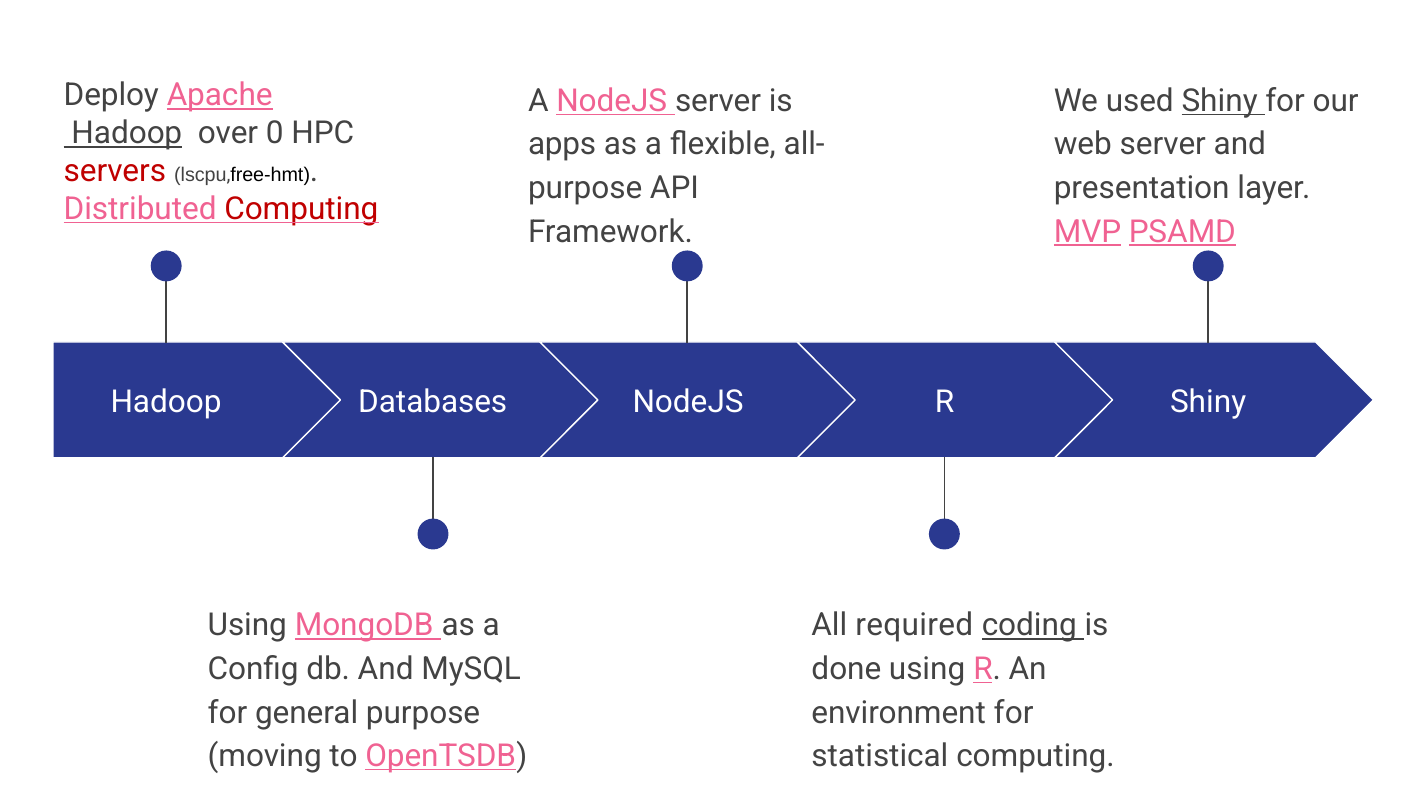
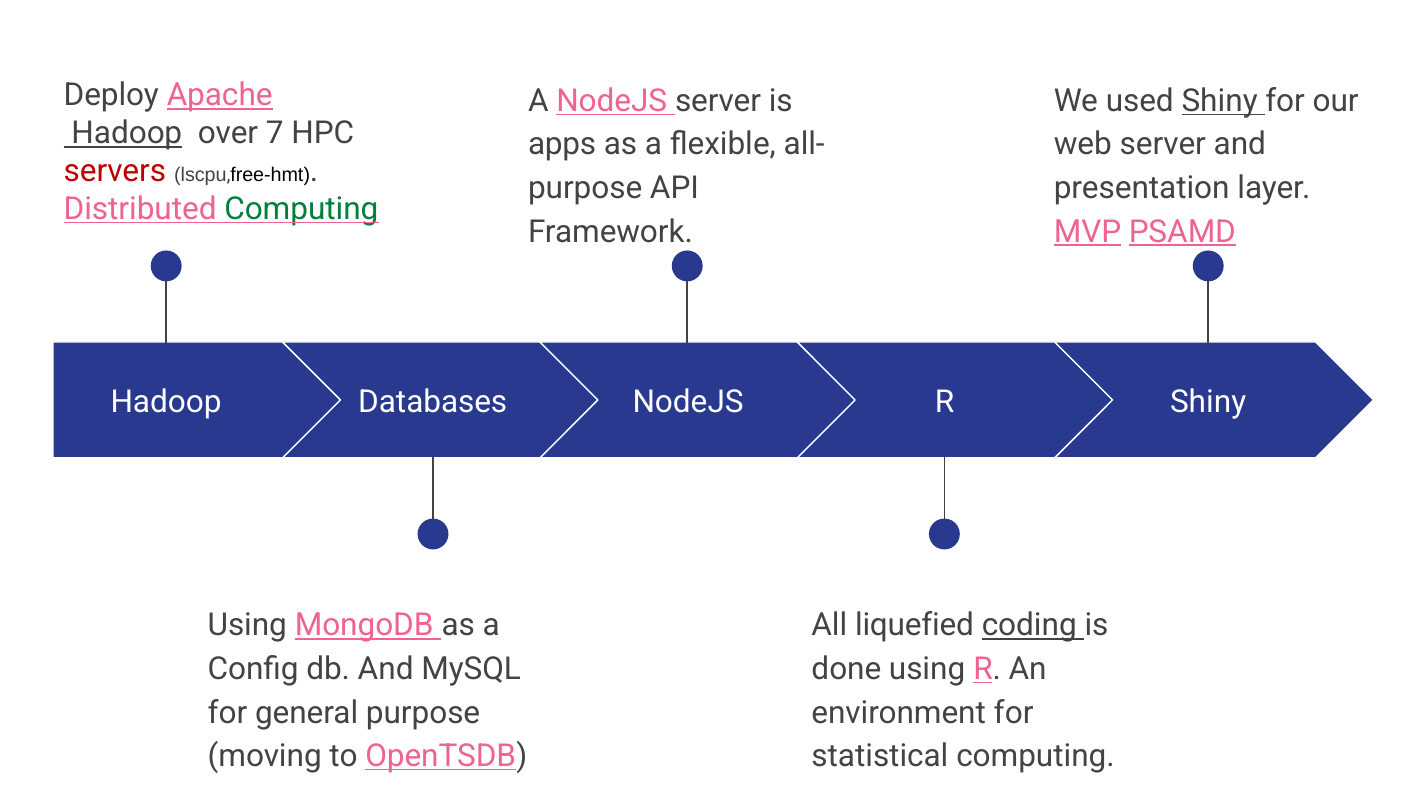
0: 0 -> 7
Computing at (301, 209) colour: red -> green
required: required -> liquefied
